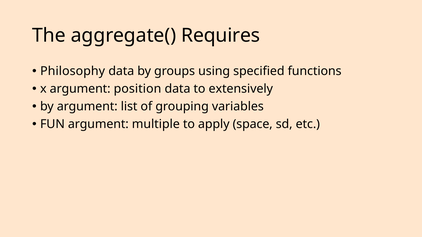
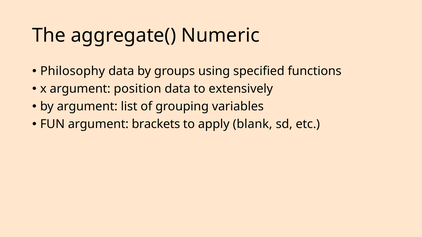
Requires: Requires -> Numeric
multiple: multiple -> brackets
space: space -> blank
